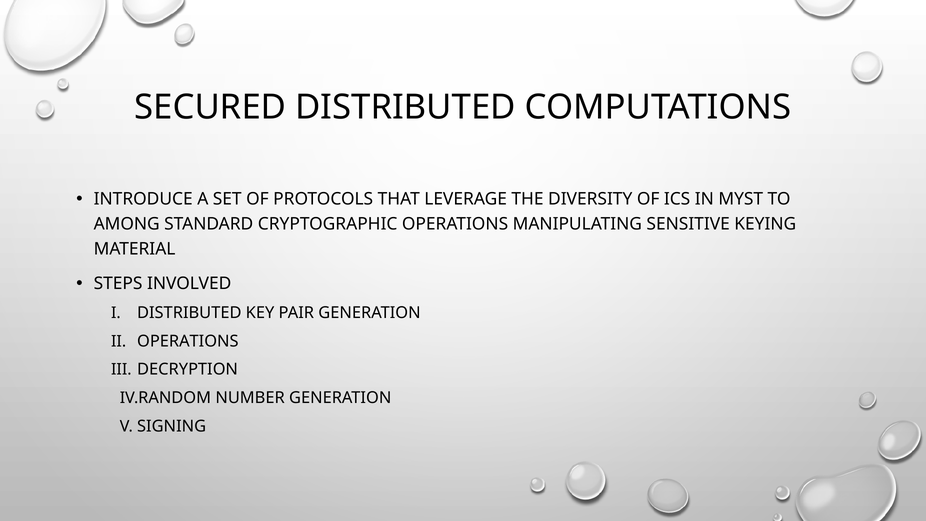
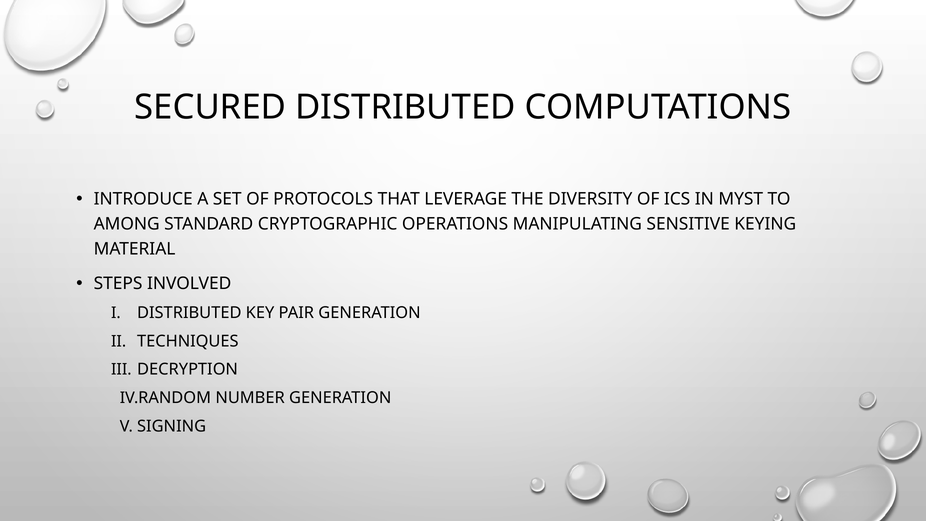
OPERATIONS at (188, 341): OPERATIONS -> TECHNIQUES
